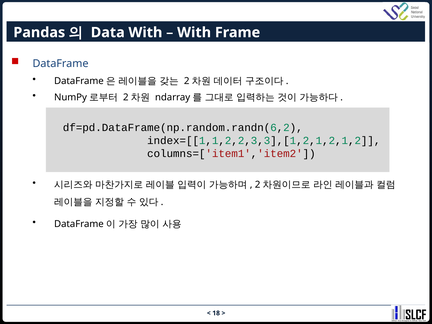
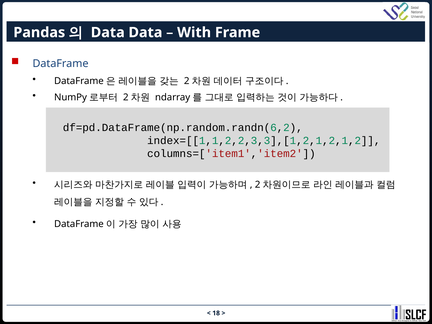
Data With: With -> Data
